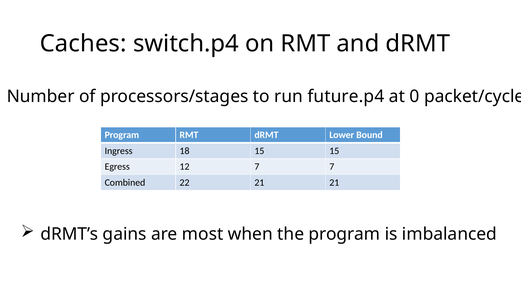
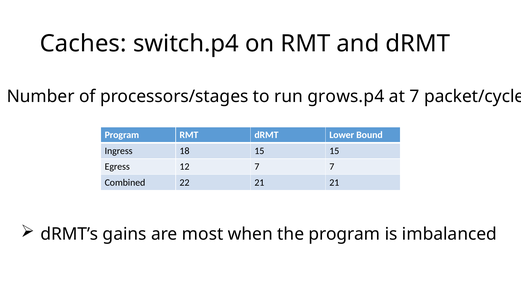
future.p4: future.p4 -> grows.p4
at 0: 0 -> 7
